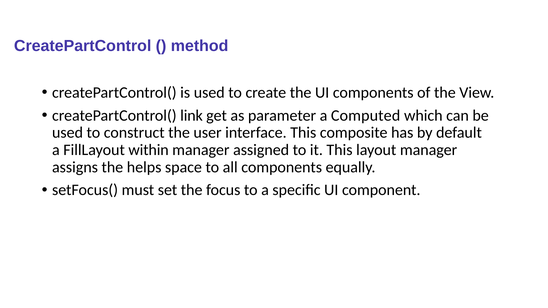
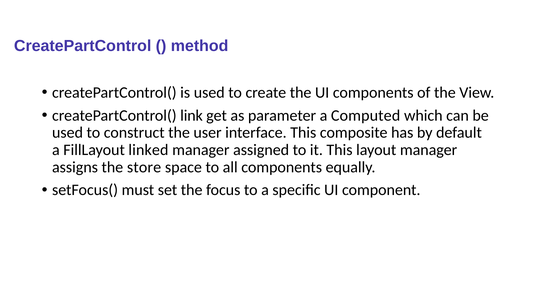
within: within -> linked
helps: helps -> store
